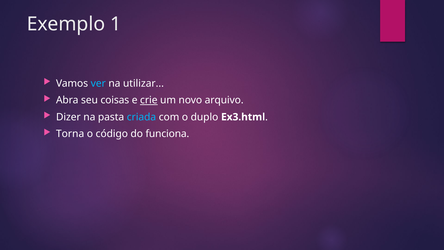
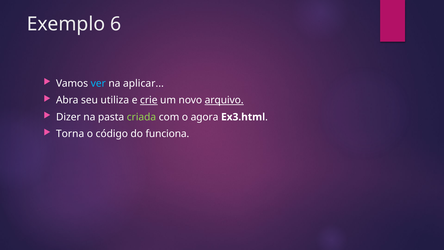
1: 1 -> 6
utilizar: utilizar -> aplicar
coisas: coisas -> utiliza
arquivo underline: none -> present
criada colour: light blue -> light green
duplo: duplo -> agora
